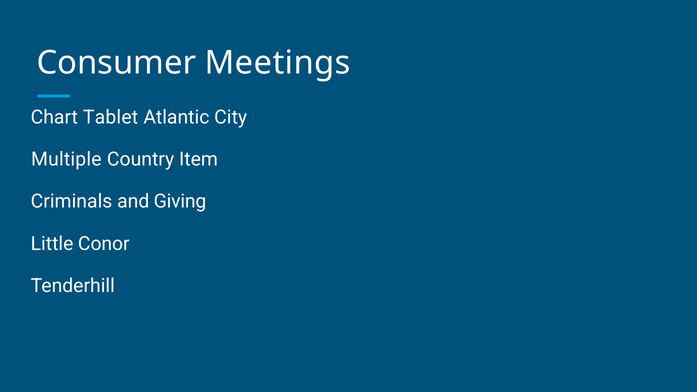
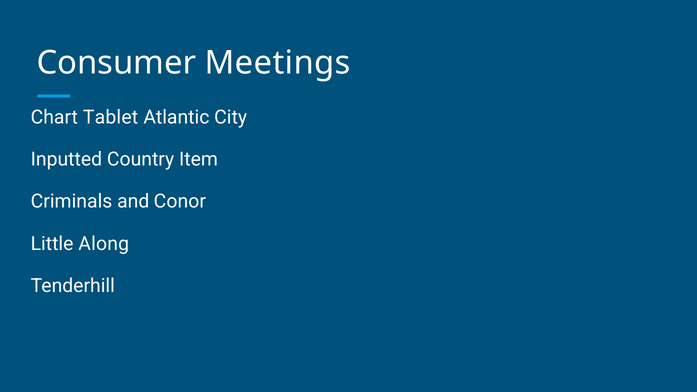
Multiple: Multiple -> Inputted
Giving: Giving -> Conor
Conor: Conor -> Along
